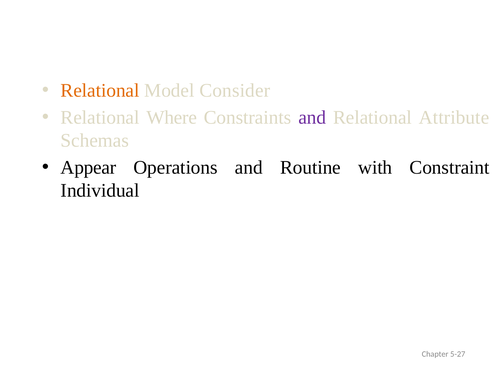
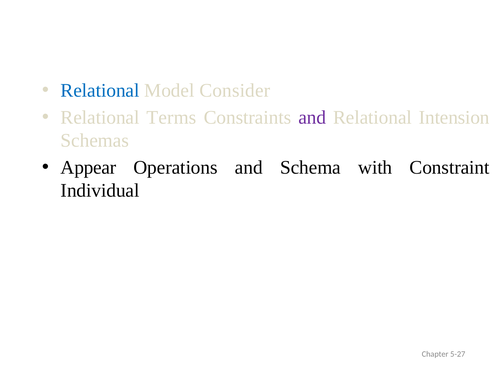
Relational at (100, 91) colour: orange -> blue
Where: Where -> Terms
Attribute: Attribute -> Intension
Routine: Routine -> Schema
